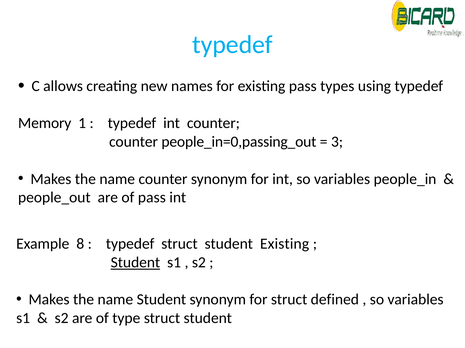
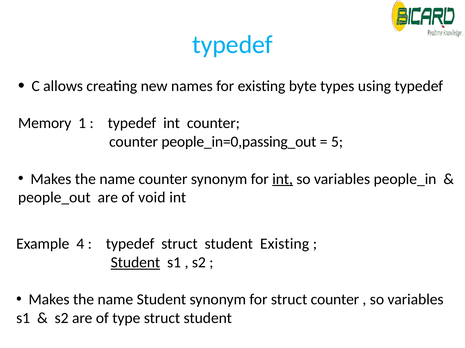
existing pass: pass -> byte
3: 3 -> 5
int at (283, 179) underline: none -> present
of pass: pass -> void
8: 8 -> 4
struct defined: defined -> counter
